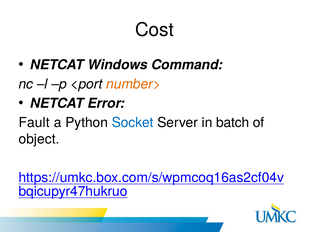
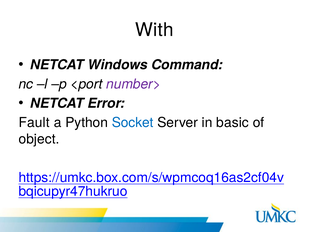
Cost: Cost -> With
number> colour: orange -> purple
batch: batch -> basic
